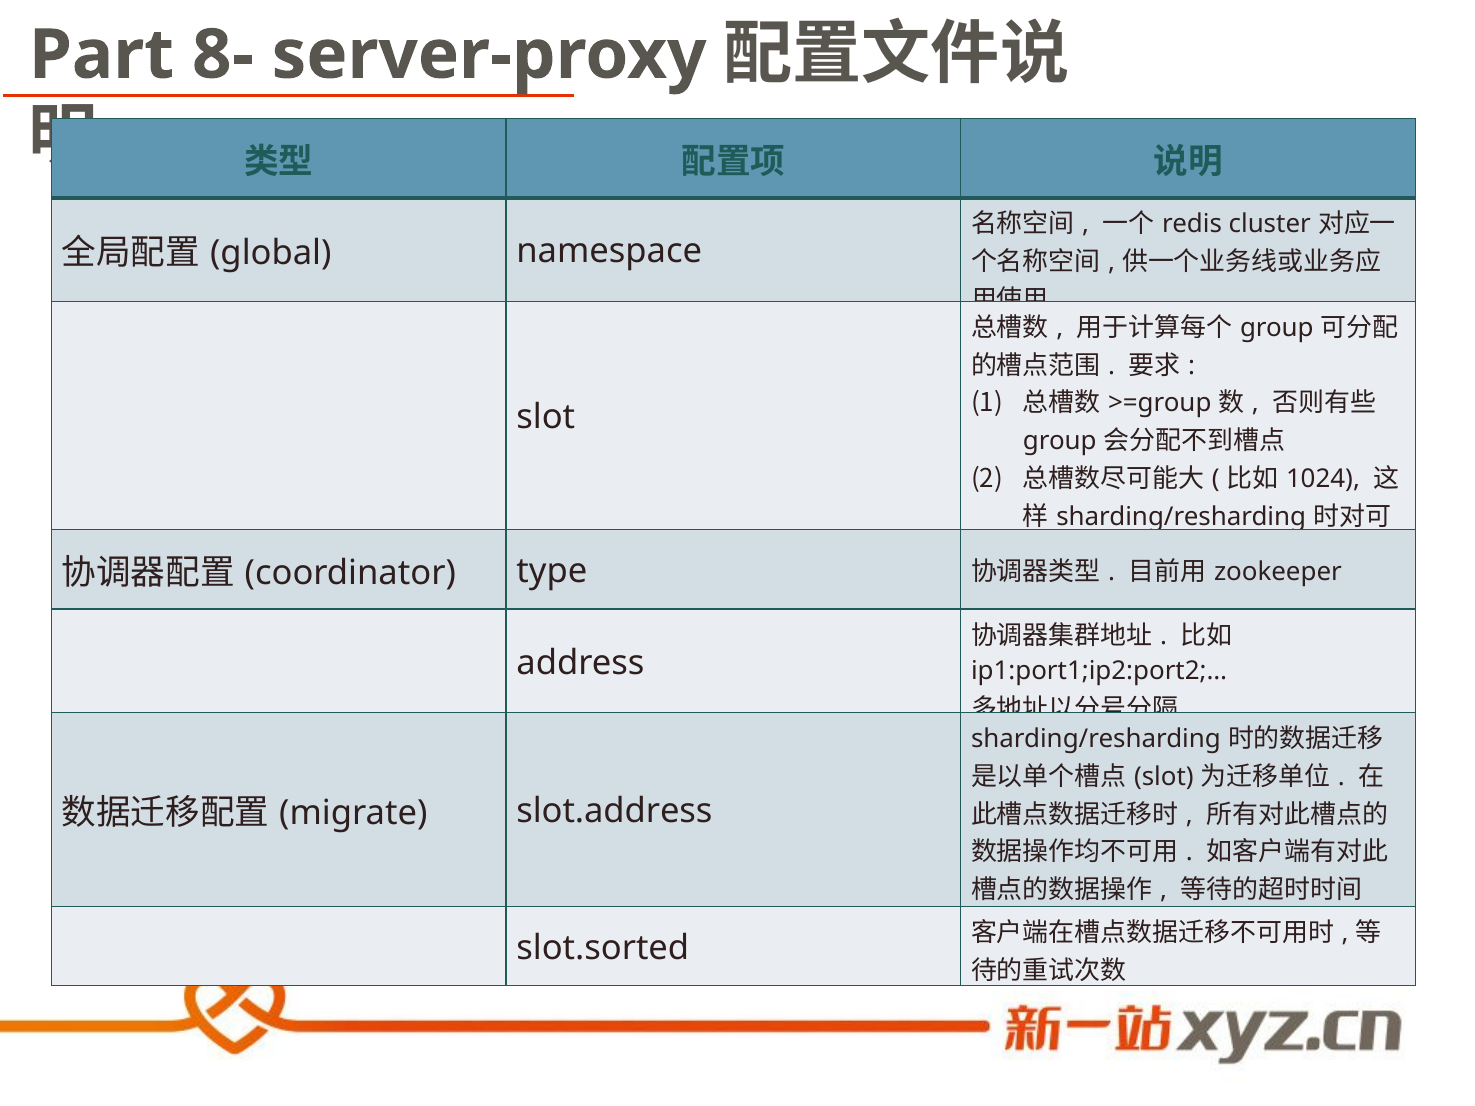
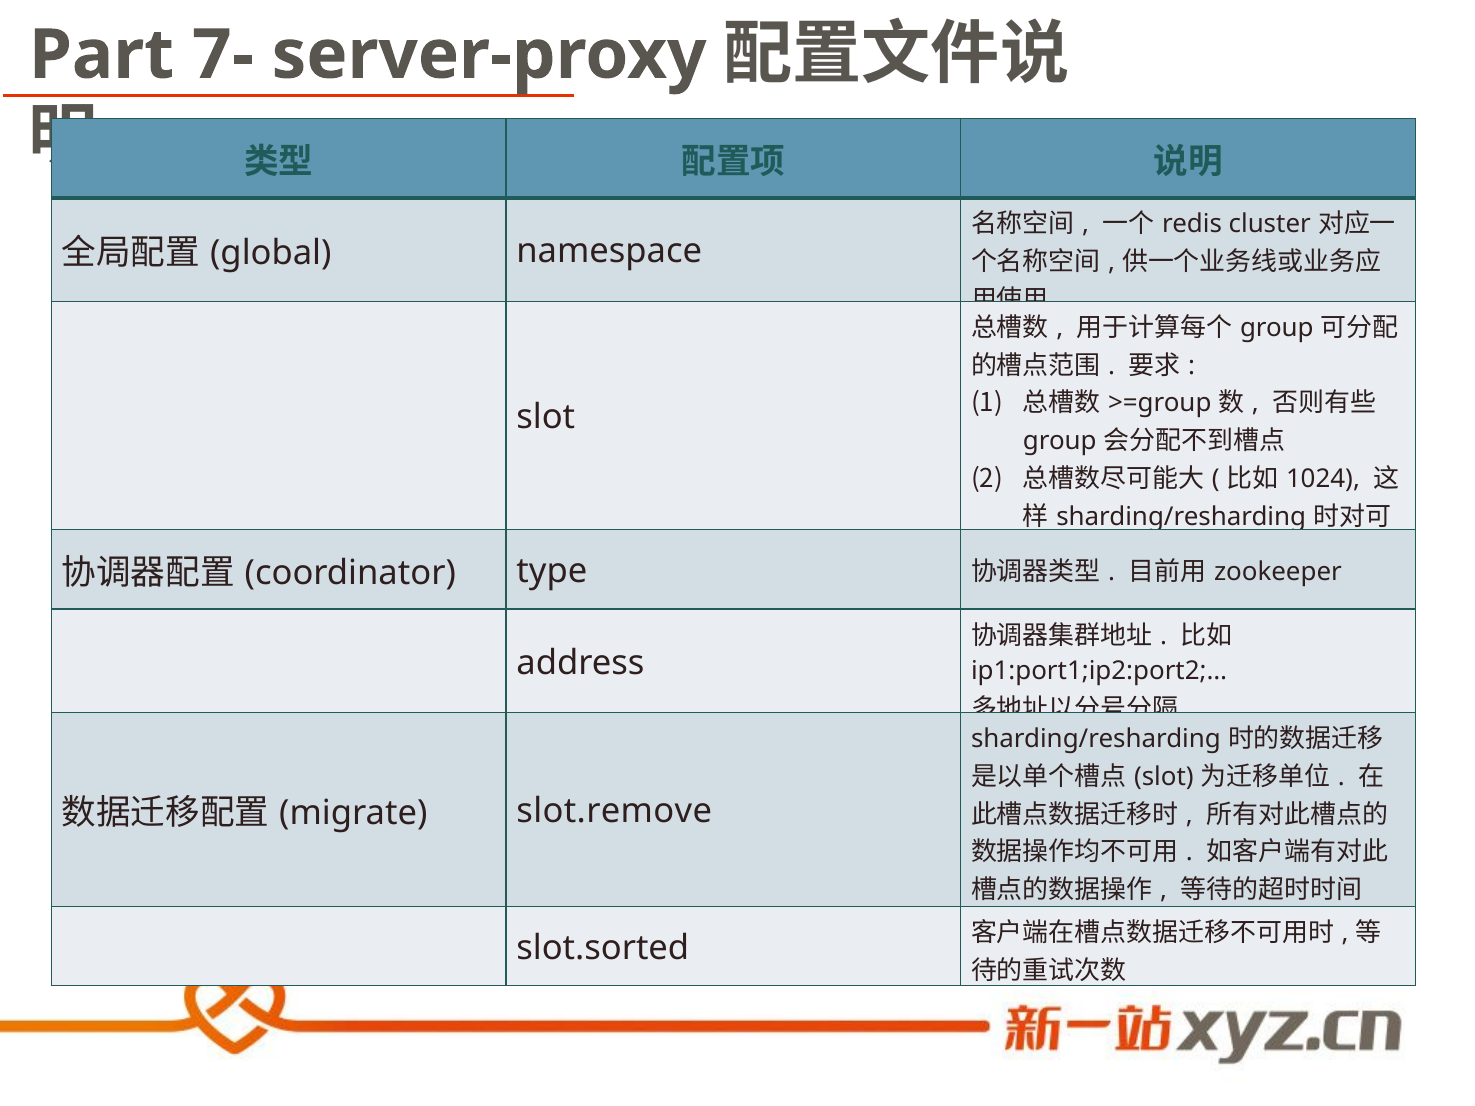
8-: 8- -> 7-
slot.address: slot.address -> slot.remove
